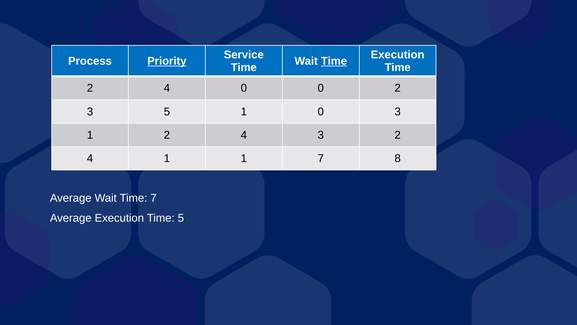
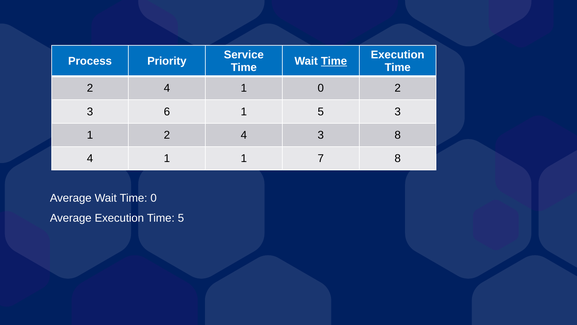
Priority underline: present -> none
2 4 0: 0 -> 1
3 5: 5 -> 6
1 0: 0 -> 5
3 2: 2 -> 8
Time 7: 7 -> 0
